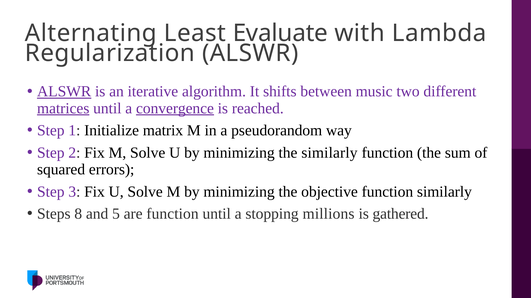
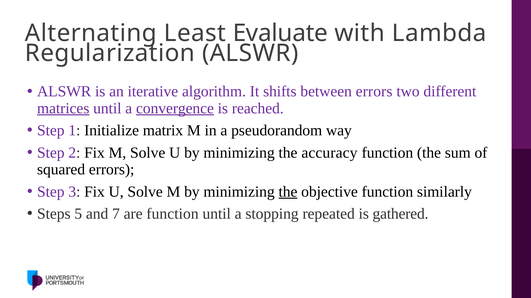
ALSWR at (64, 92) underline: present -> none
between music: music -> errors
the similarly: similarly -> accuracy
the at (288, 192) underline: none -> present
8: 8 -> 5
5: 5 -> 7
millions: millions -> repeated
